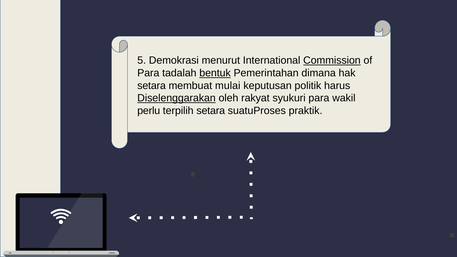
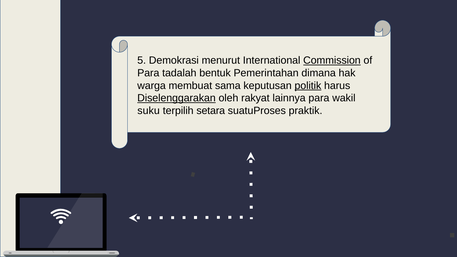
bentuk underline: present -> none
setara at (152, 86): setara -> warga
mulai: mulai -> sama
politik underline: none -> present
syukuri: syukuri -> lainnya
perlu: perlu -> suku
